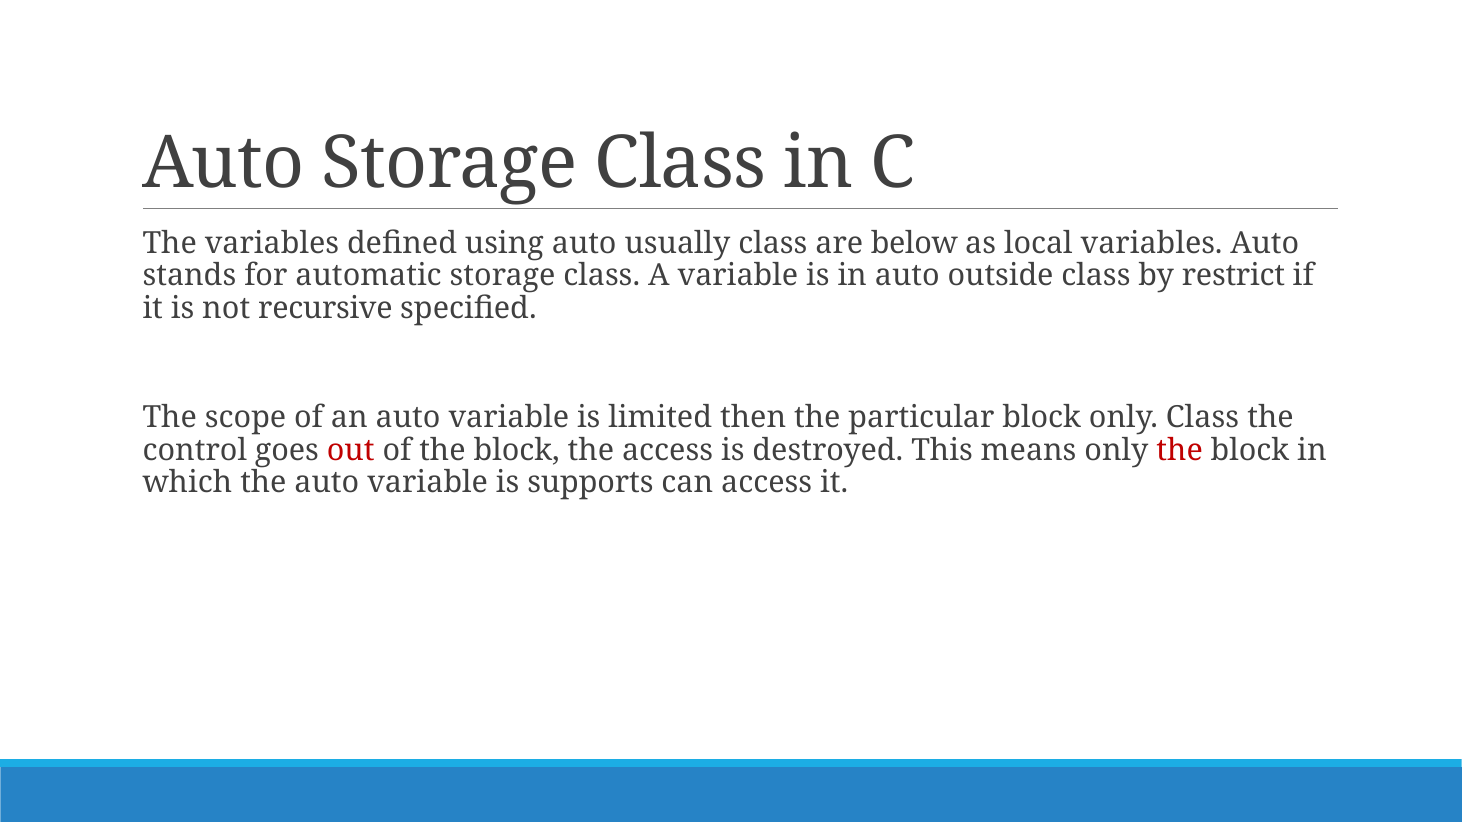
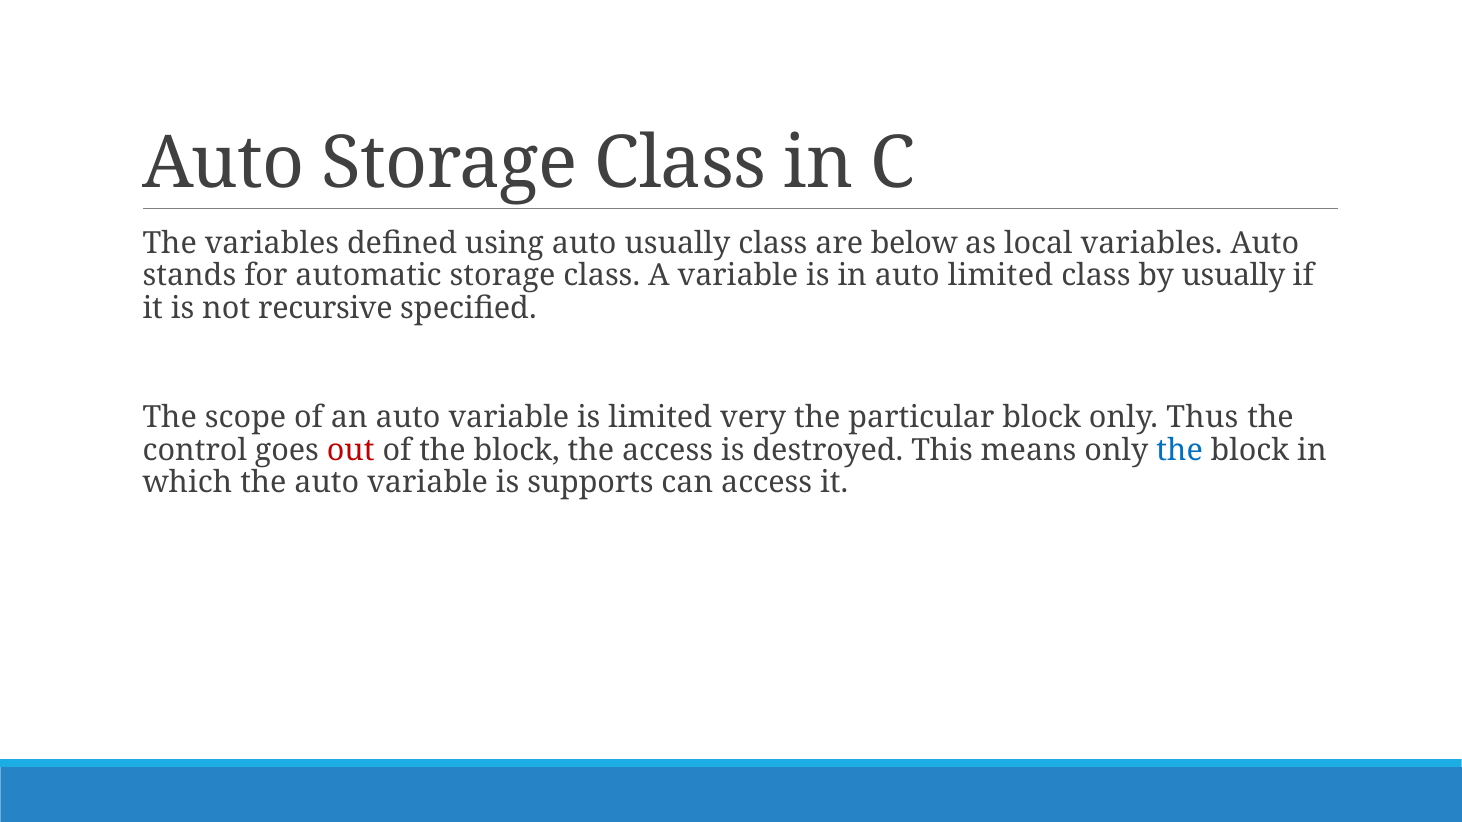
auto outside: outside -> limited
by restrict: restrict -> usually
then: then -> very
only Class: Class -> Thus
the at (1180, 450) colour: red -> blue
